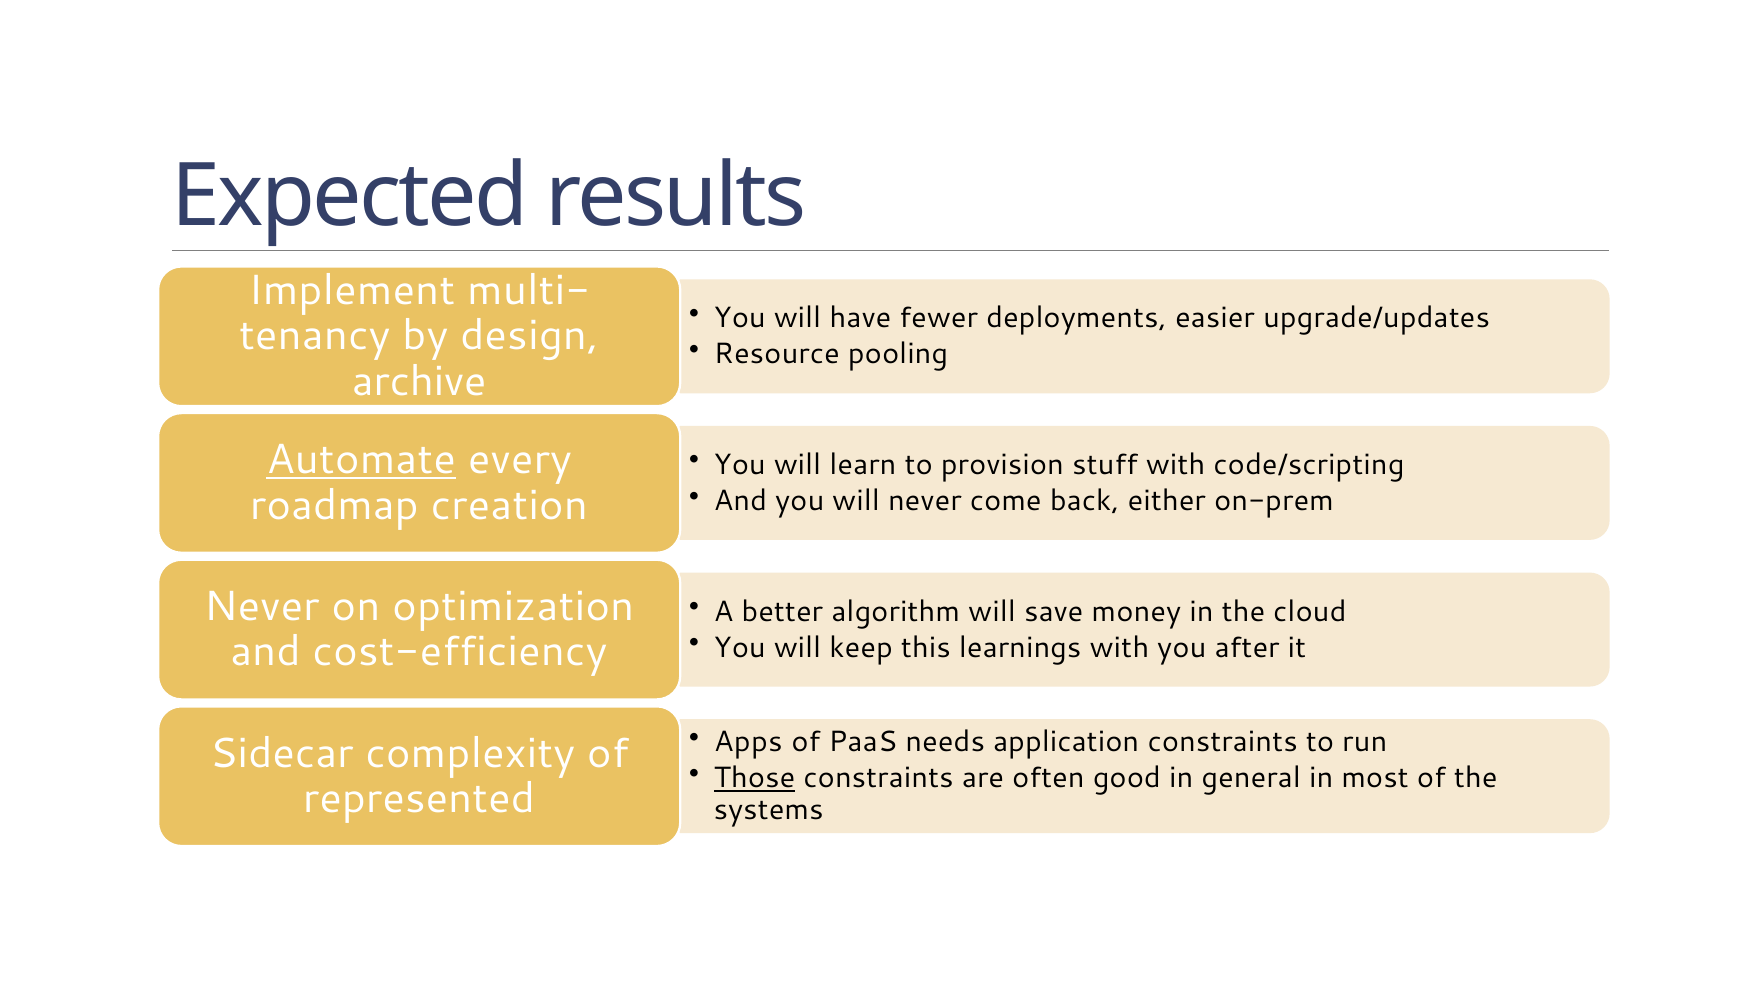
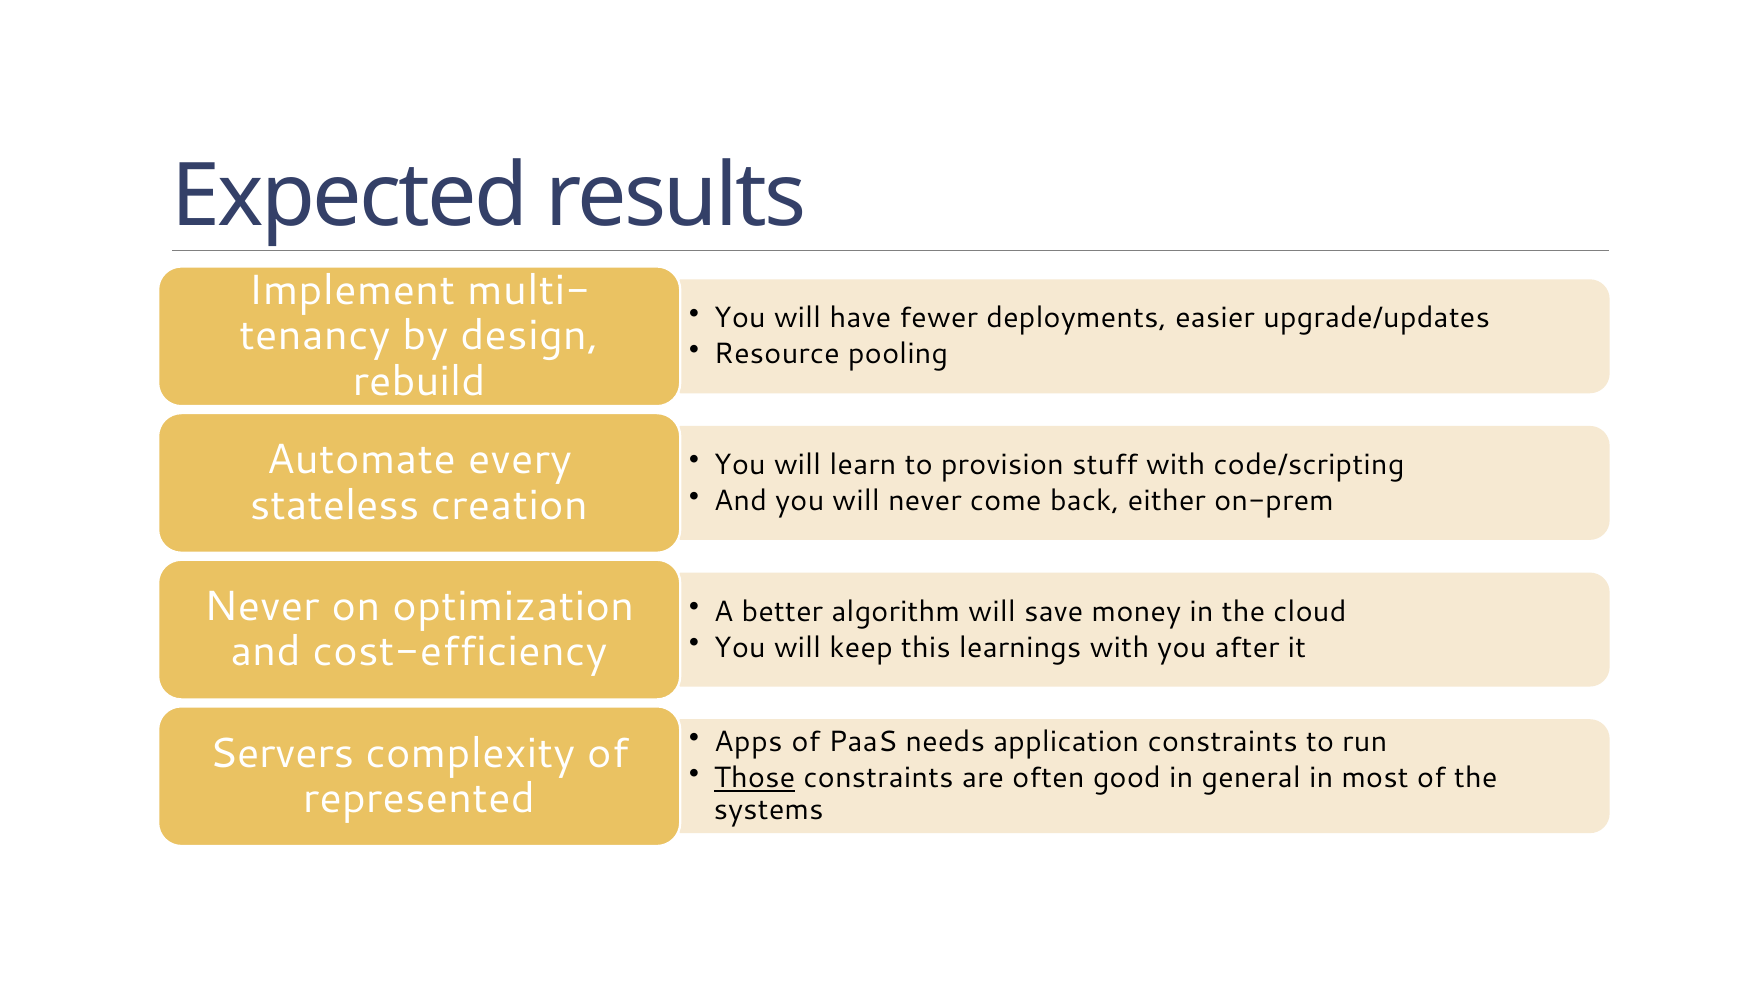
archive: archive -> rebuild
Automate underline: present -> none
roadmap: roadmap -> stateless
Sidecar: Sidecar -> Servers
